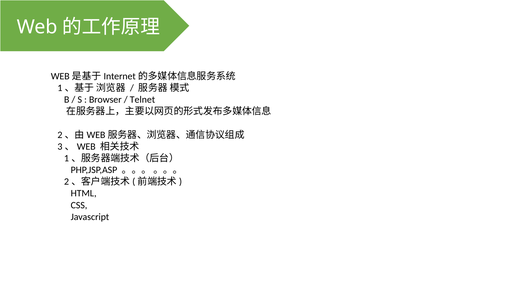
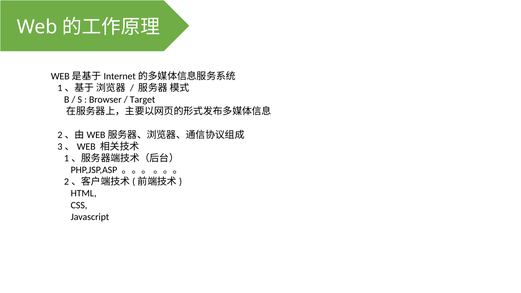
Telnet: Telnet -> Target
